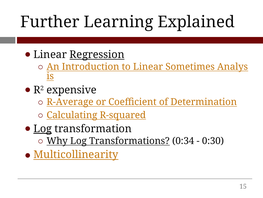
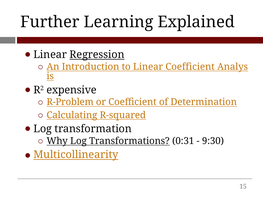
Linear Sometimes: Sometimes -> Coefficient
R-Average: R-Average -> R-Problem
Log at (43, 128) underline: present -> none
0:34: 0:34 -> 0:31
0:30: 0:30 -> 9:30
